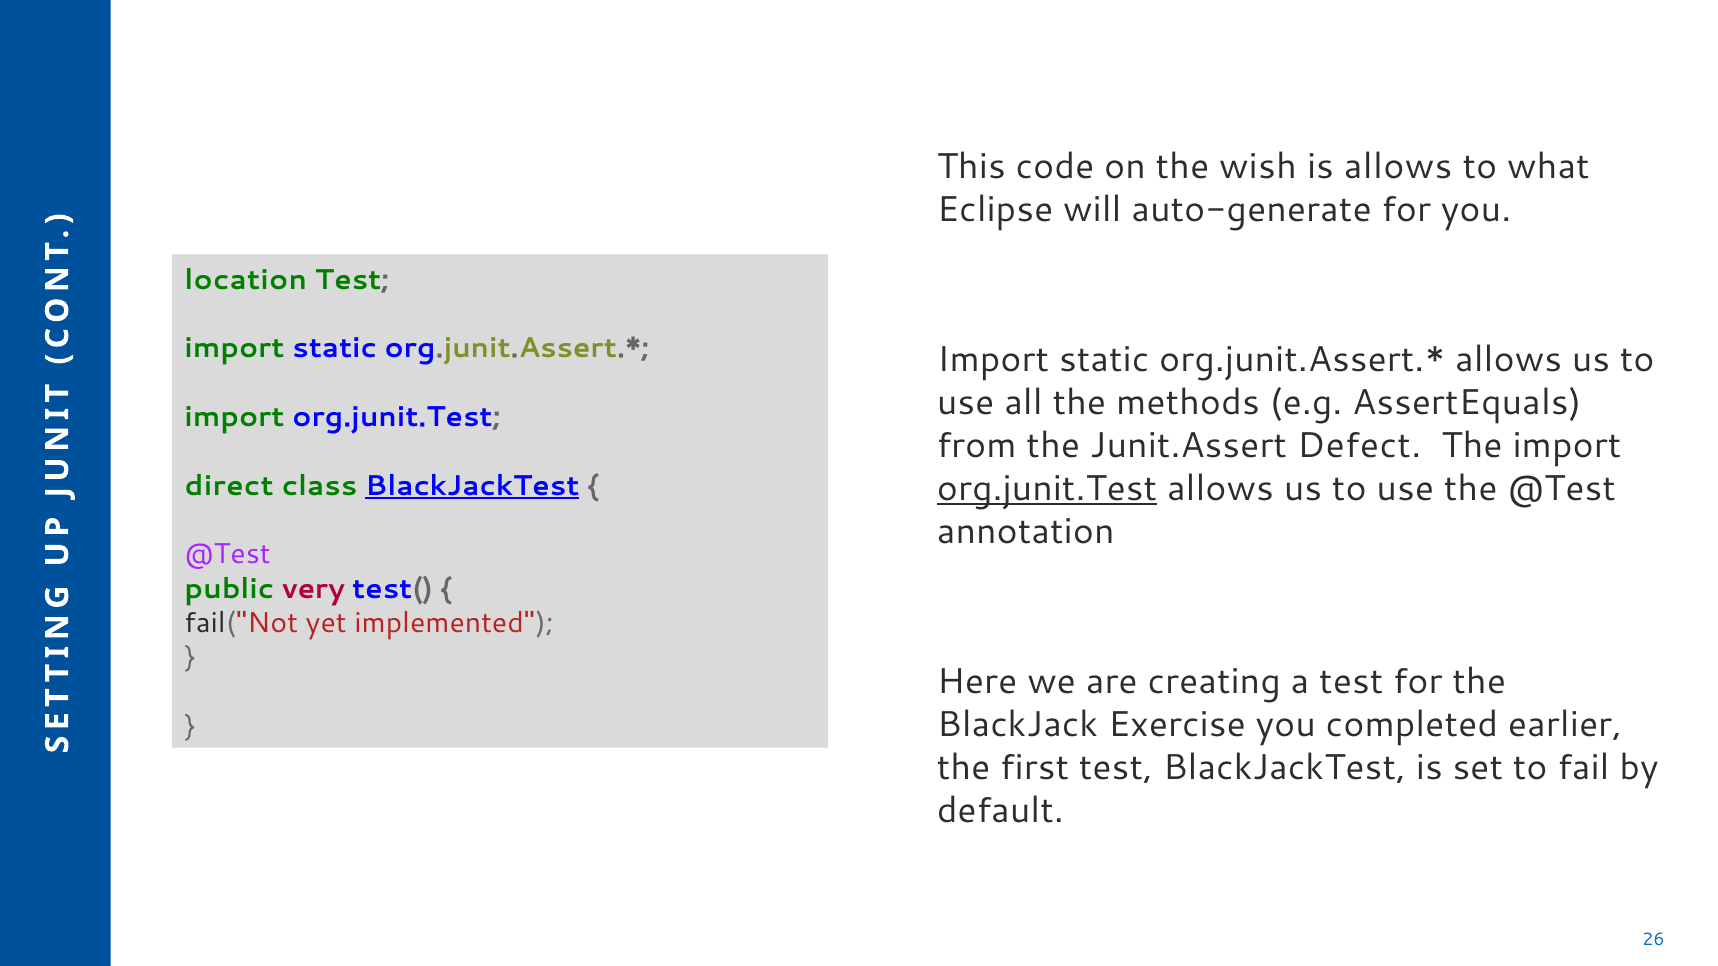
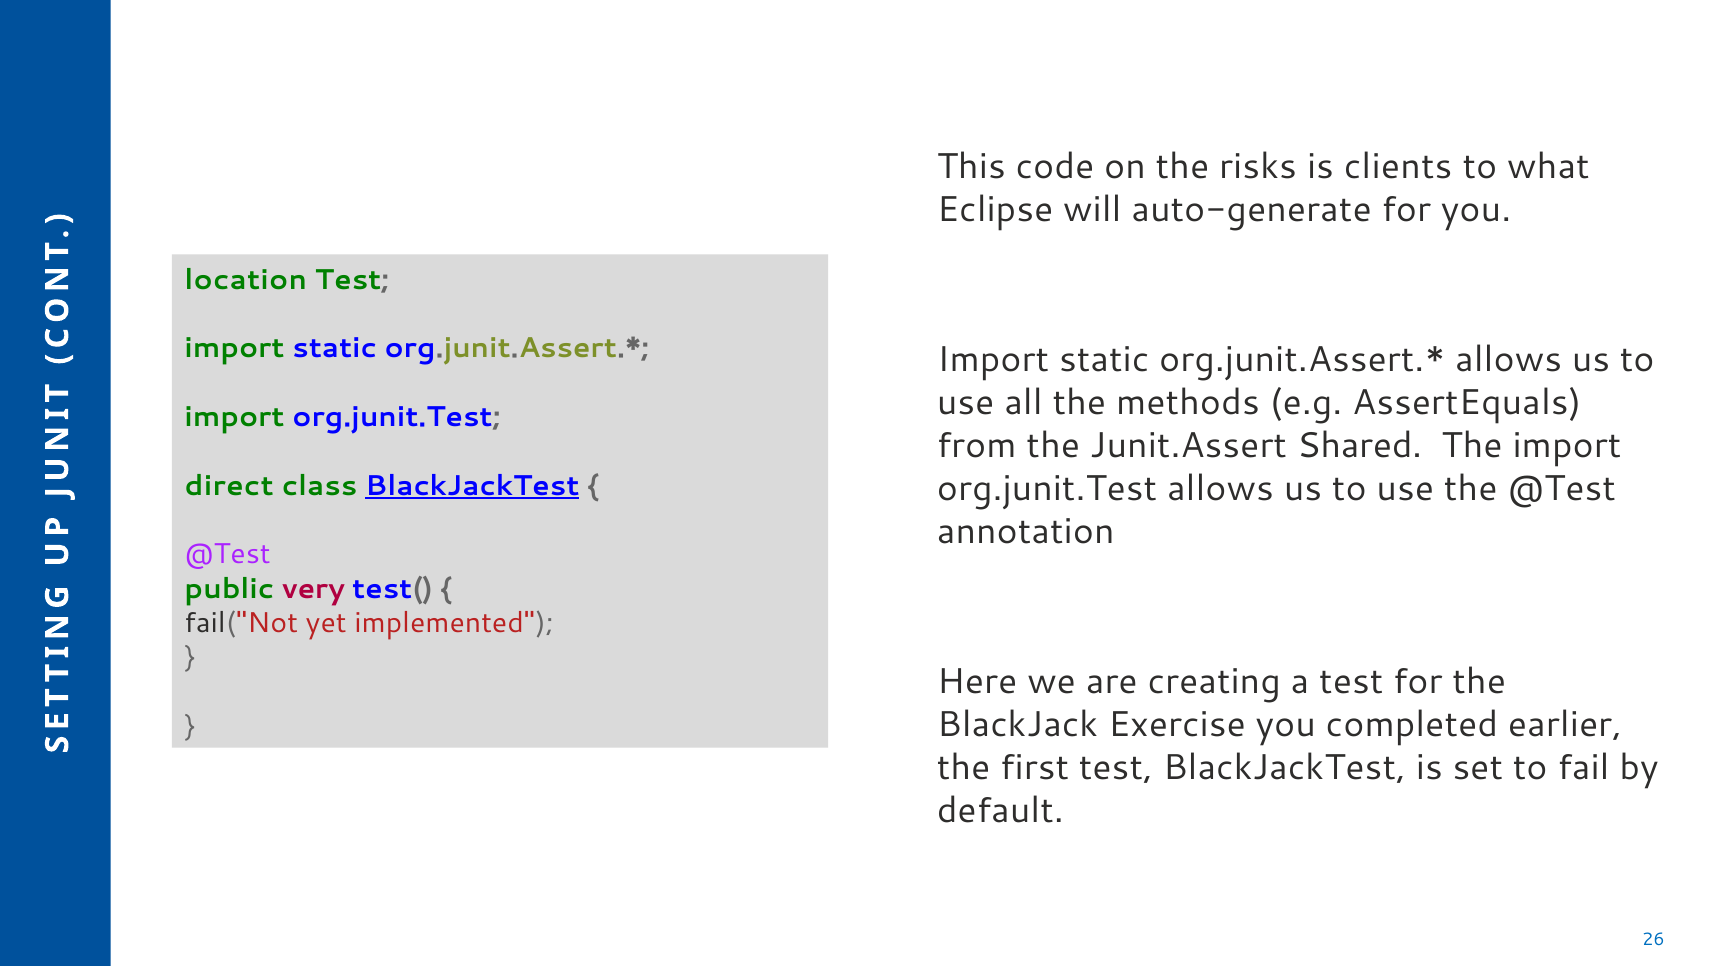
wish: wish -> risks
is allows: allows -> clients
Defect: Defect -> Shared
org.junit.Test at (1047, 489) underline: present -> none
